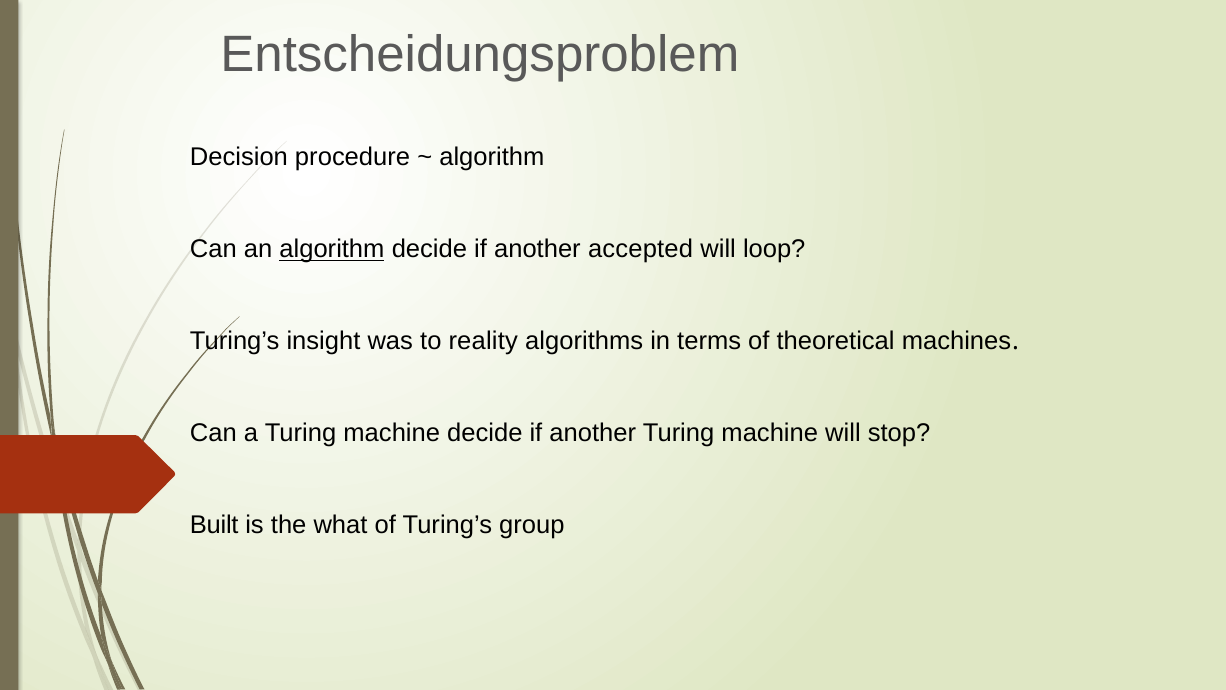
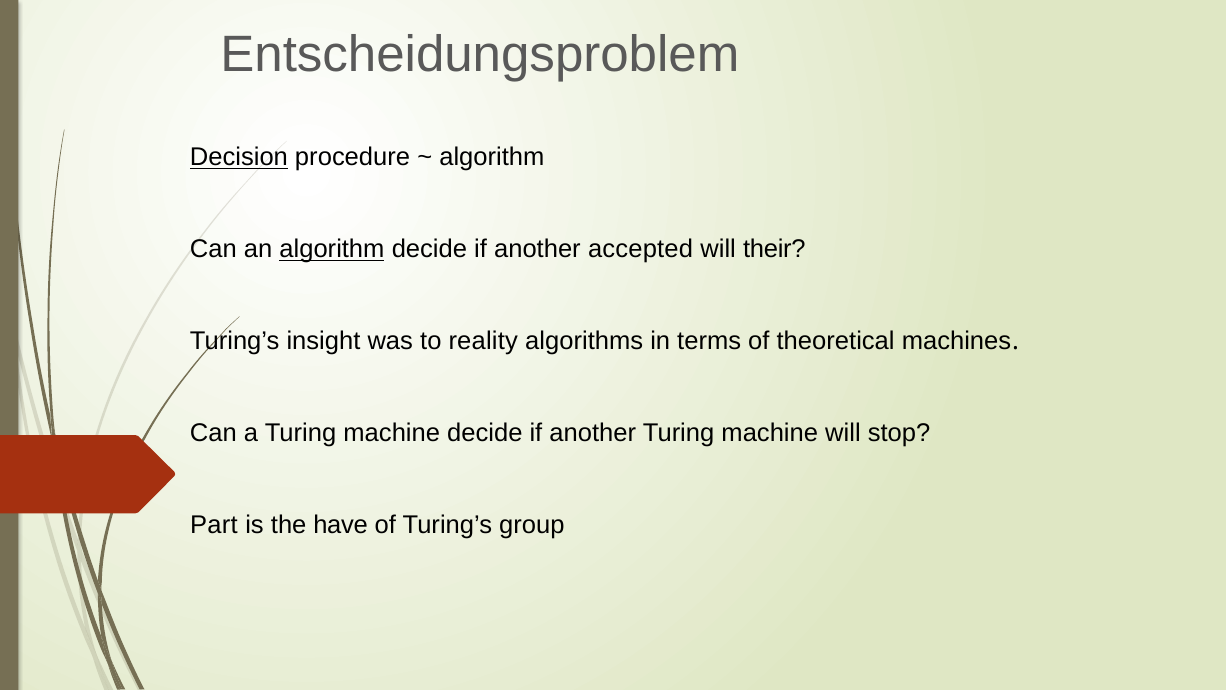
Decision underline: none -> present
loop: loop -> their
Built: Built -> Part
what: what -> have
